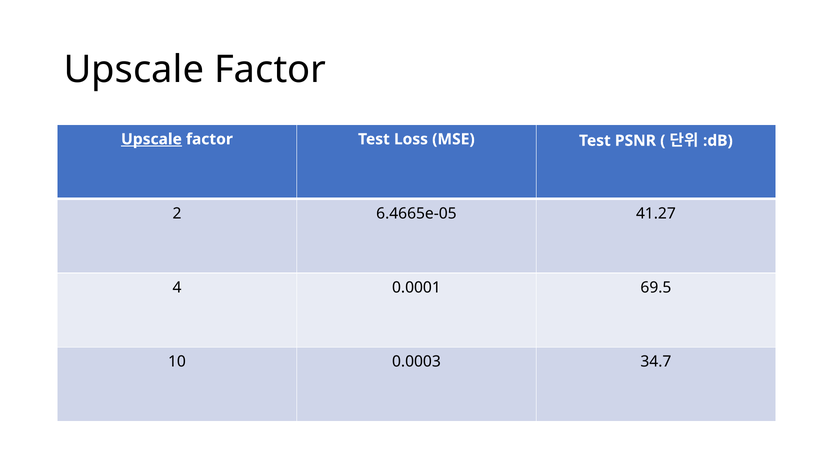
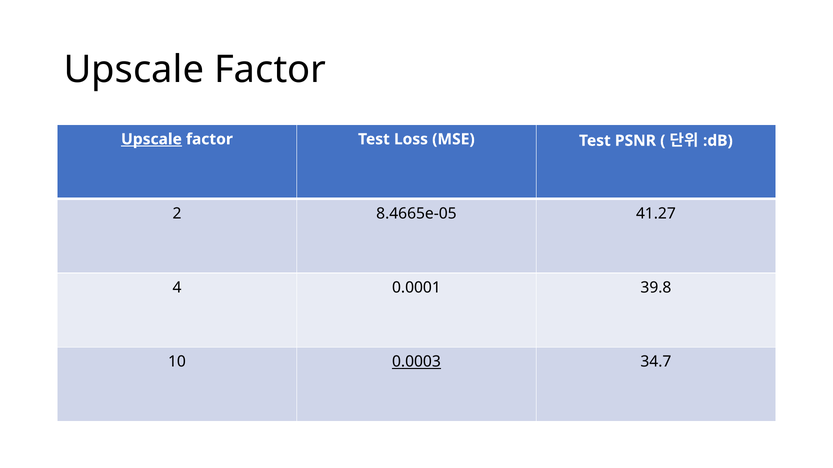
6.4665e-05: 6.4665e-05 -> 8.4665e-05
69.5: 69.5 -> 39.8
0.0003 underline: none -> present
